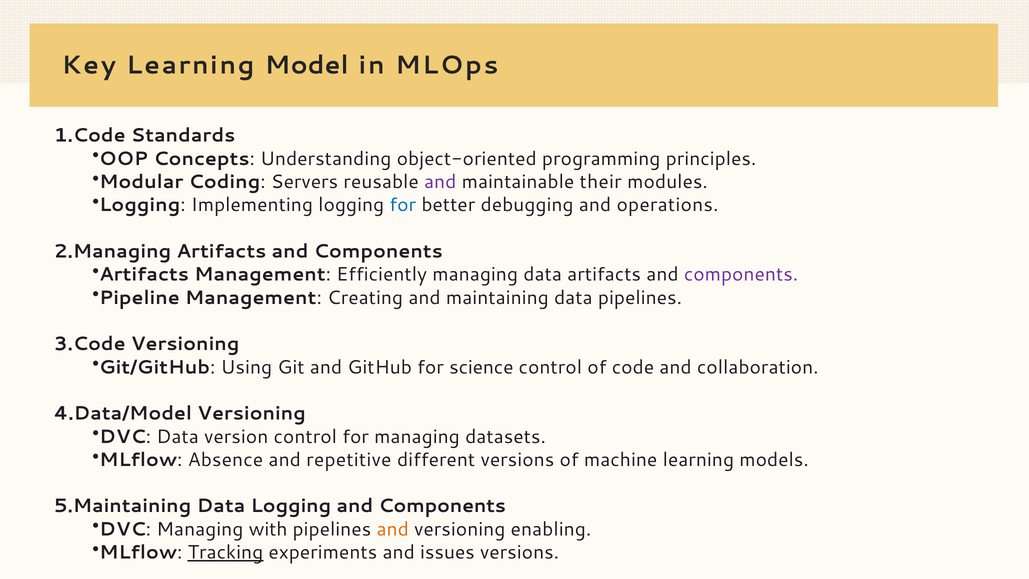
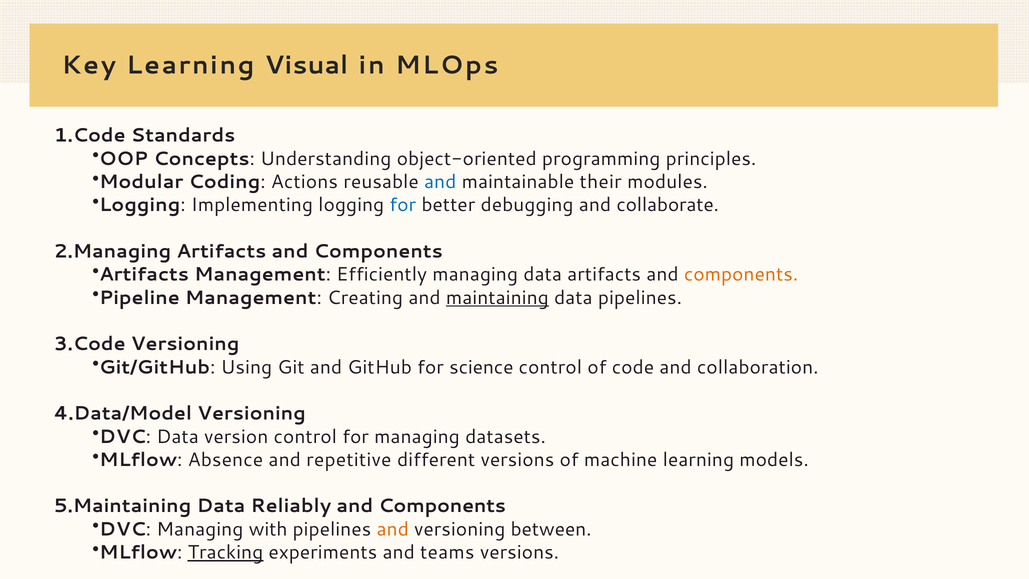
Model: Model -> Visual
Servers: Servers -> Actions
and at (440, 182) colour: purple -> blue
operations: operations -> collaborate
components at (741, 274) colour: purple -> orange
maintaining underline: none -> present
Data Logging: Logging -> Reliably
enabling: enabling -> between
issues: issues -> teams
